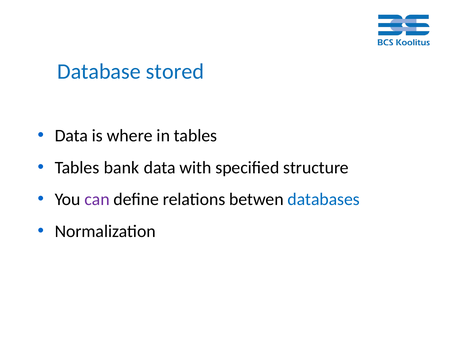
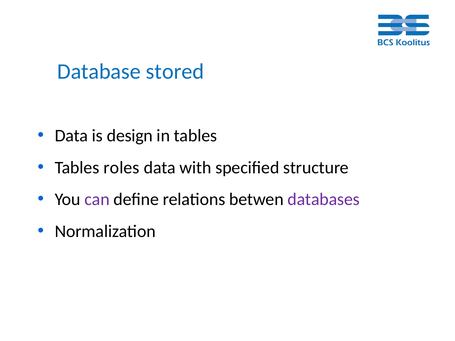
where: where -> design
bank: bank -> roles
databases colour: blue -> purple
